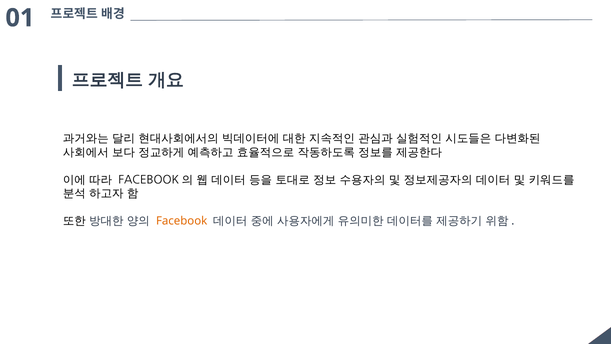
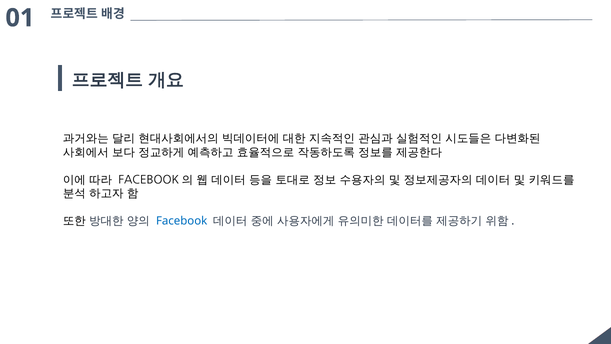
Facebook colour: orange -> blue
